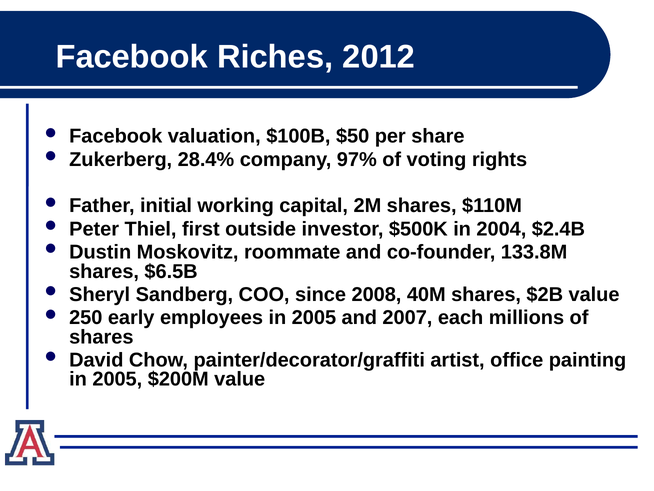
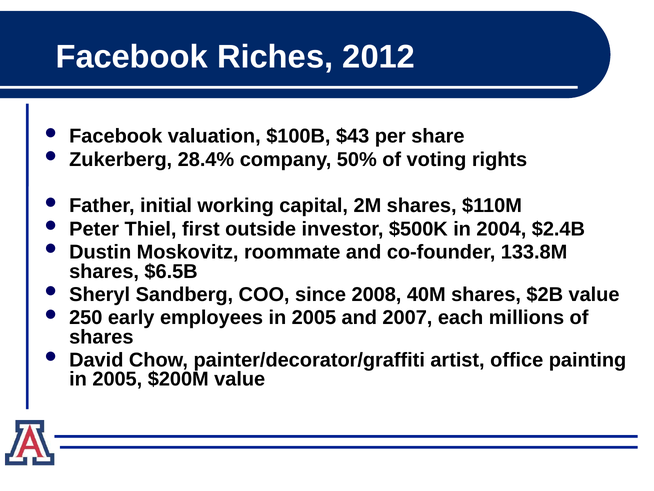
$50: $50 -> $43
97%: 97% -> 50%
